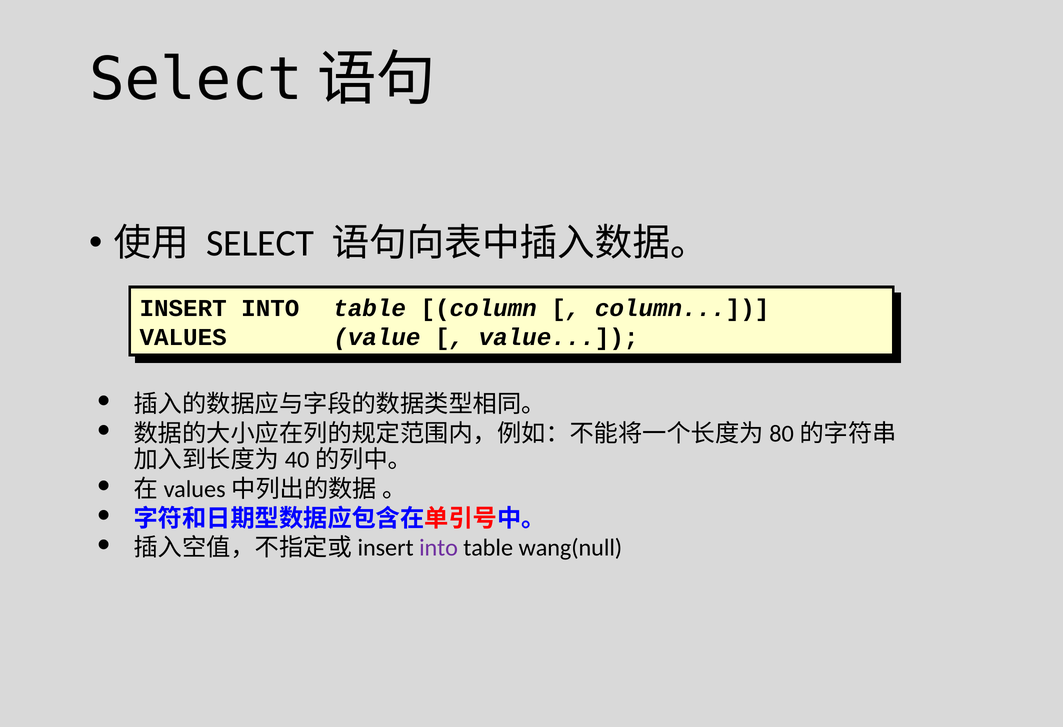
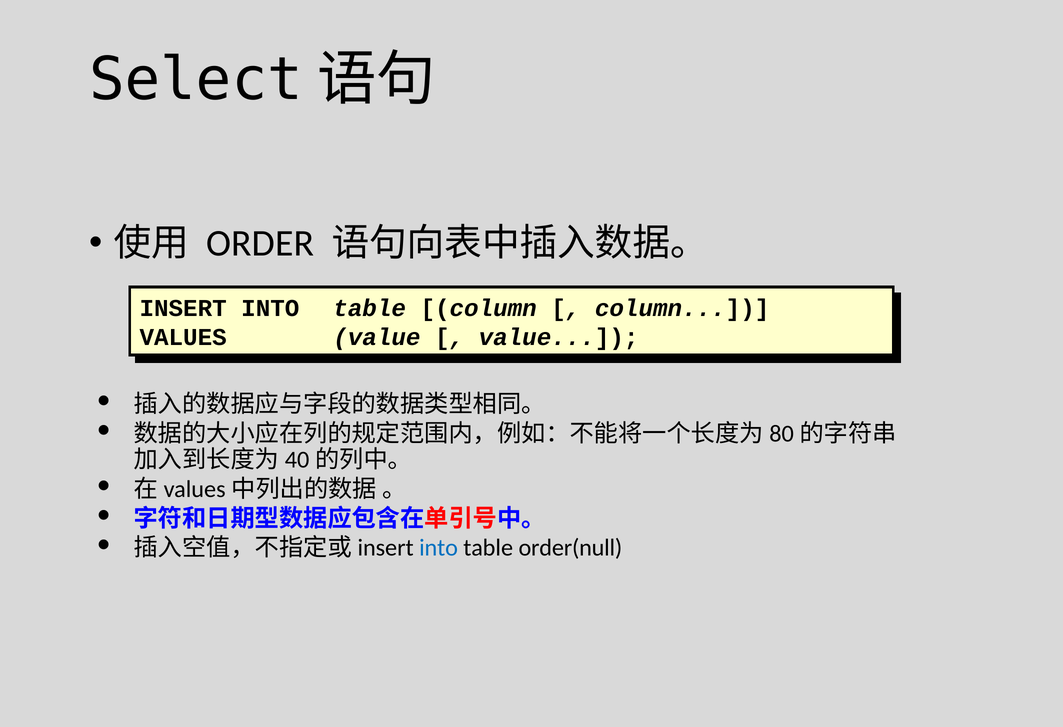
SELECT at (260, 243): SELECT -> ORDER
into at (439, 548) colour: purple -> blue
wang(null: wang(null -> order(null
